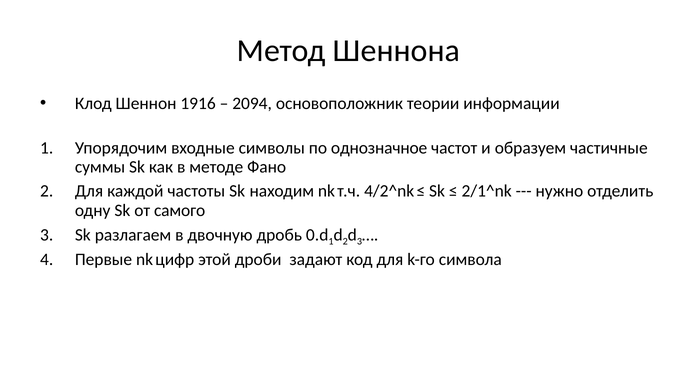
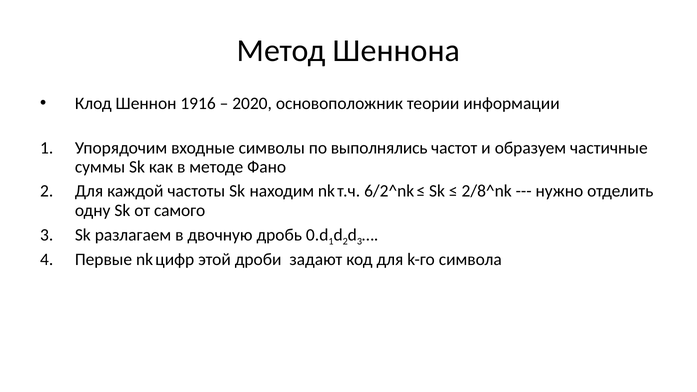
2094: 2094 -> 2020
однозначное: однозначное -> выполнялись
4/2^nk: 4/2^nk -> 6/2^nk
2/1^nk: 2/1^nk -> 2/8^nk
